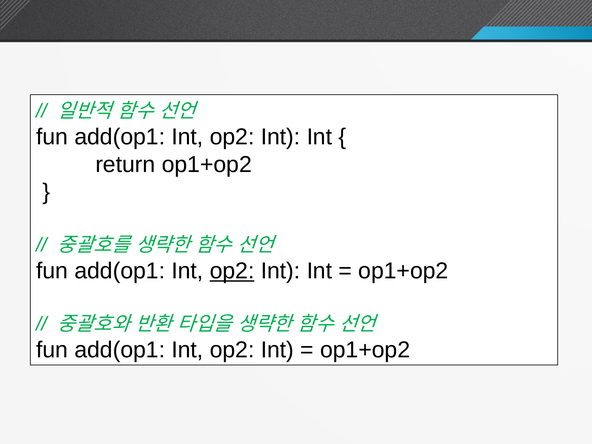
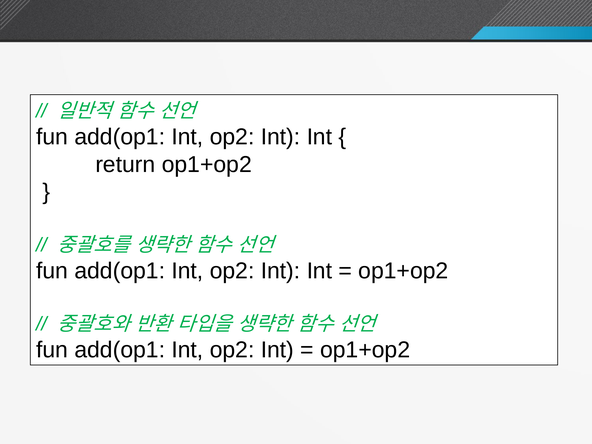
op2 at (232, 271) underline: present -> none
